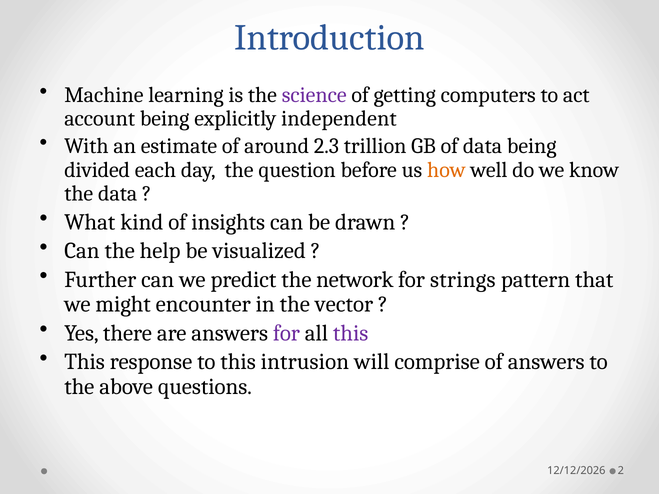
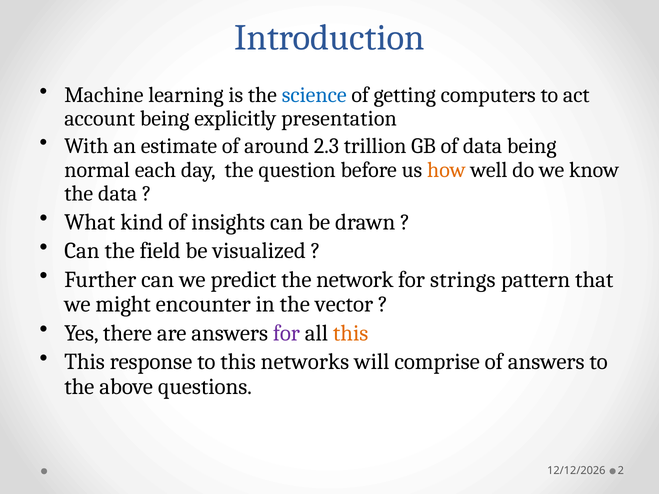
science colour: purple -> blue
independent: independent -> presentation
divided: divided -> normal
help: help -> field
this at (351, 333) colour: purple -> orange
intrusion: intrusion -> networks
